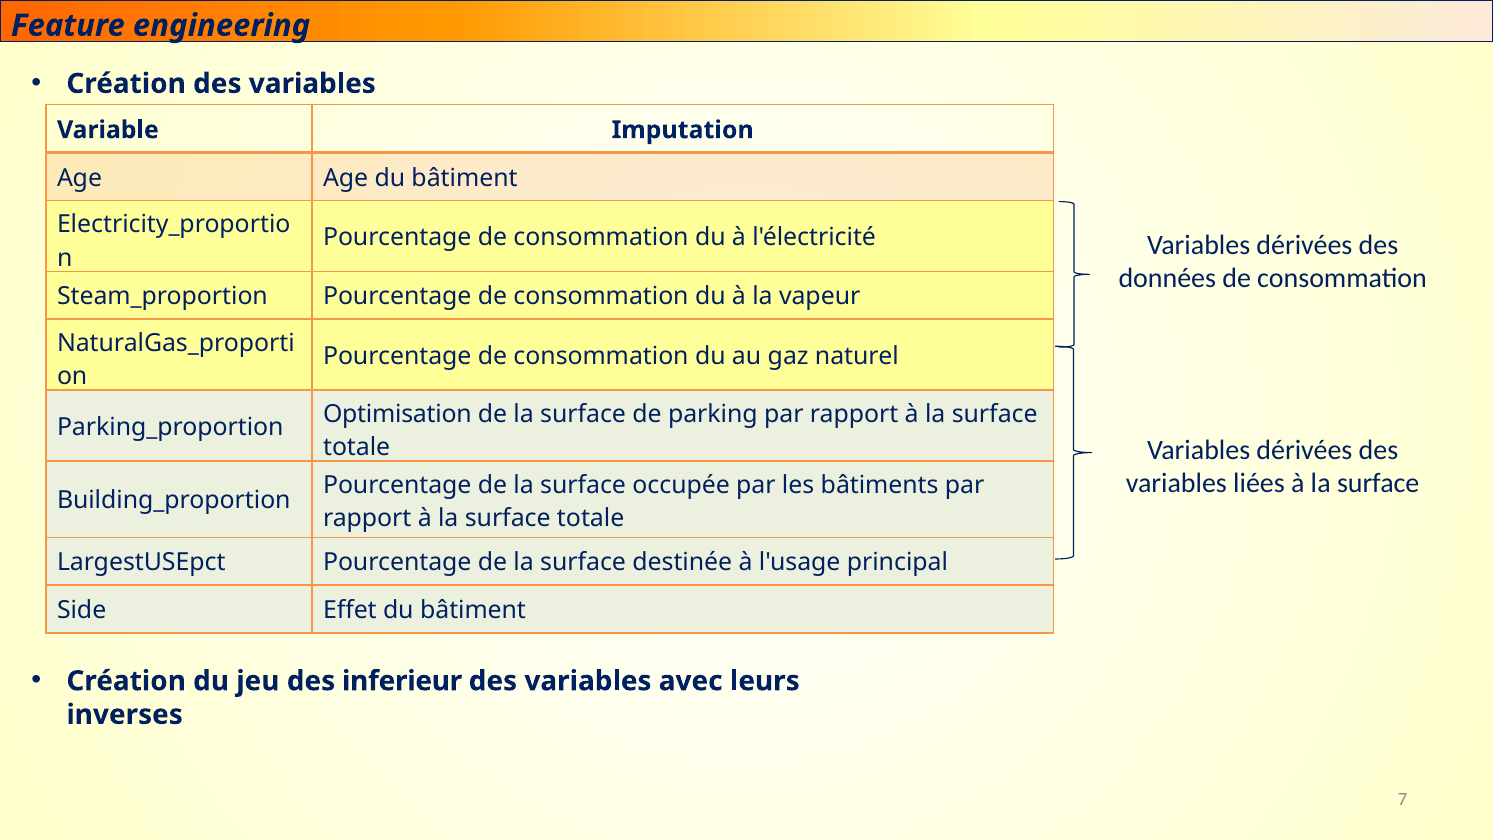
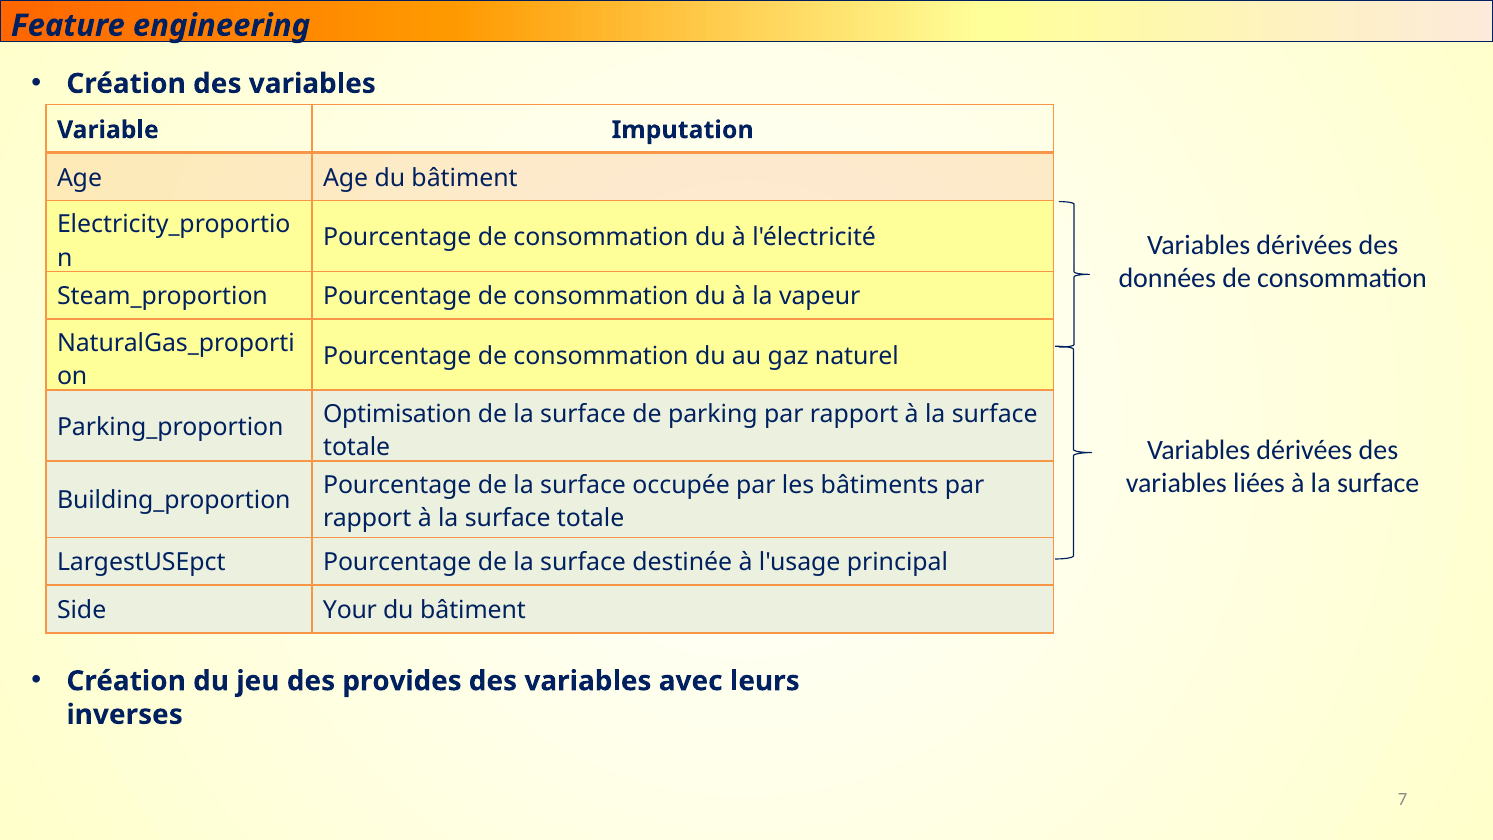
Effet: Effet -> Your
inferieur: inferieur -> provides
